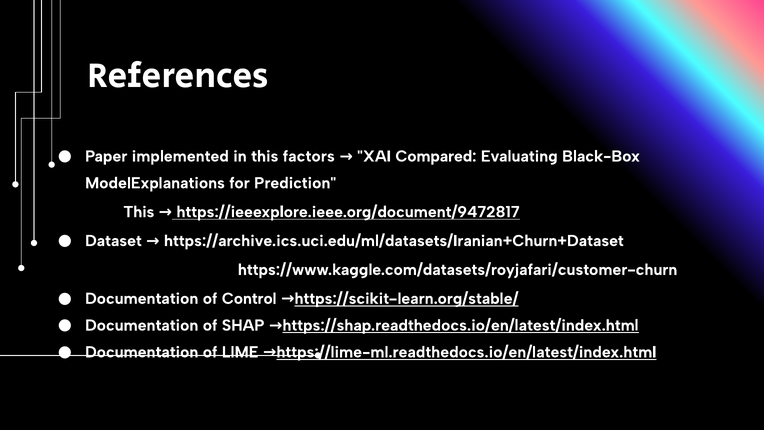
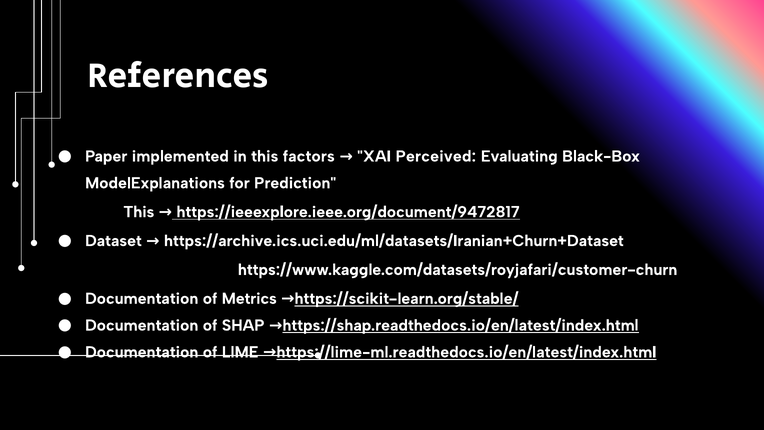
Compared: Compared -> Perceived
Control: Control -> Metrics
